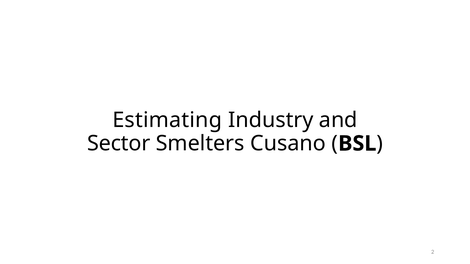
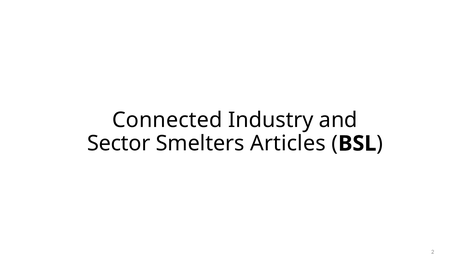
Estimating: Estimating -> Connected
Cusano: Cusano -> Articles
